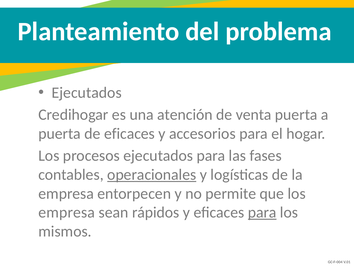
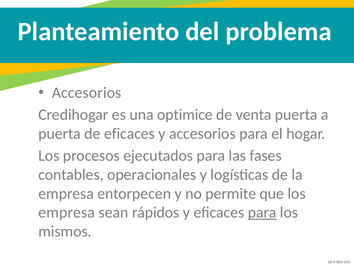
Ejecutados at (87, 92): Ejecutados -> Accesorios
atención: atención -> optimice
operacionales underline: present -> none
